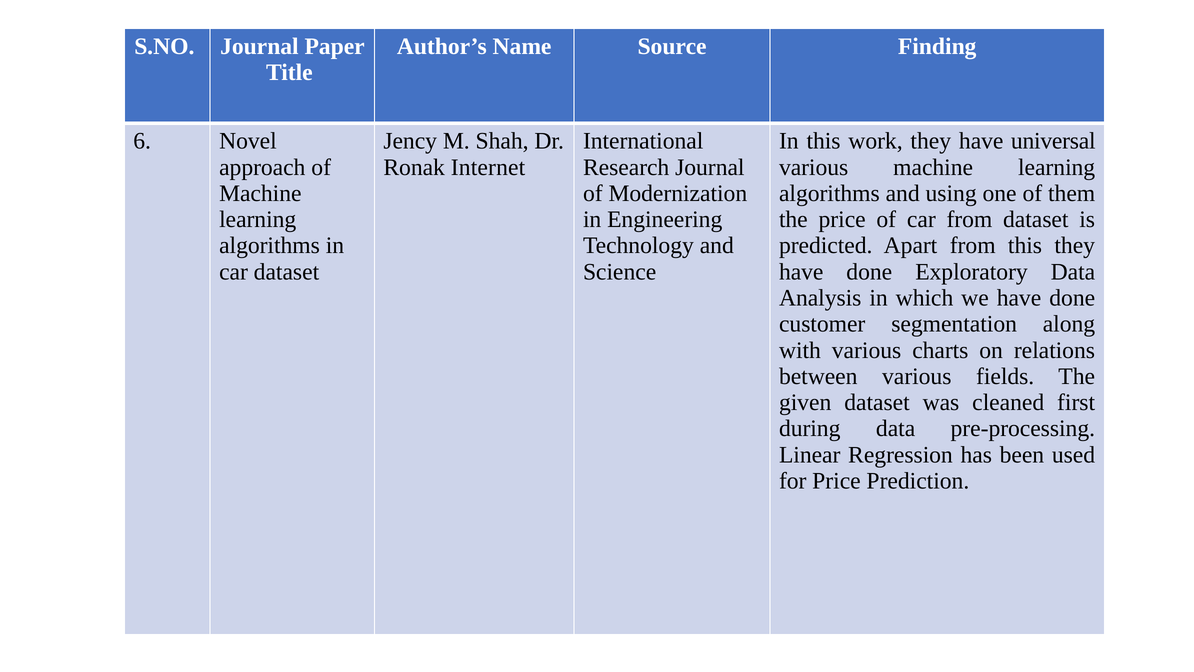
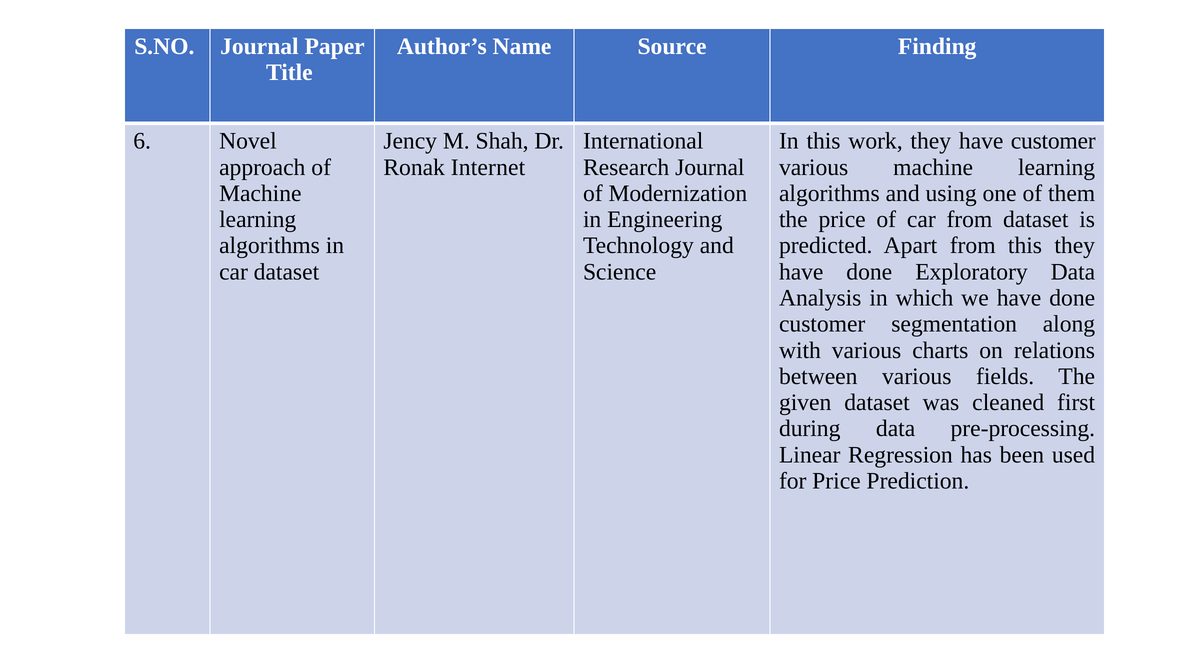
have universal: universal -> customer
